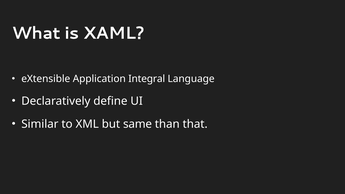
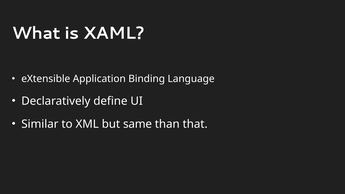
Integral: Integral -> Binding
